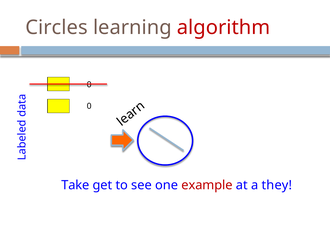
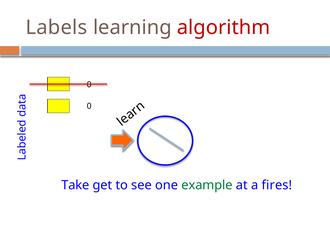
Circles: Circles -> Labels
example colour: red -> green
they: they -> fires
